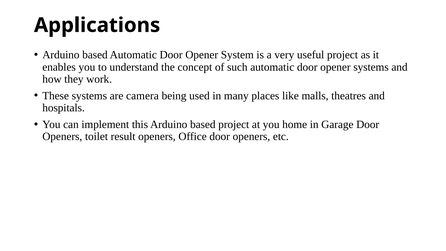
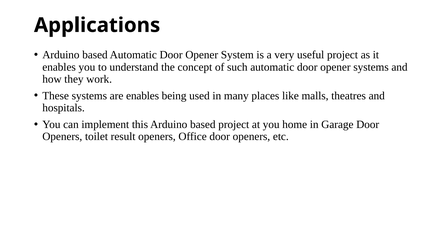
are camera: camera -> enables
